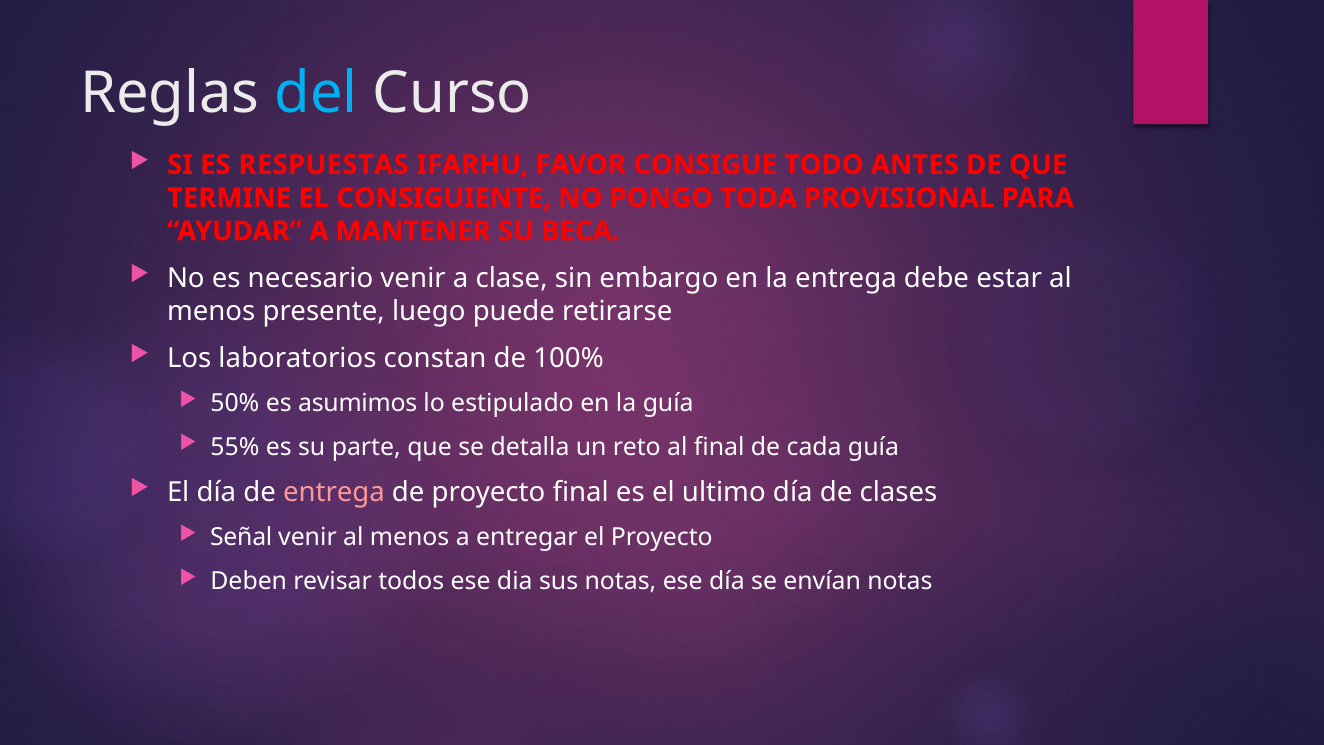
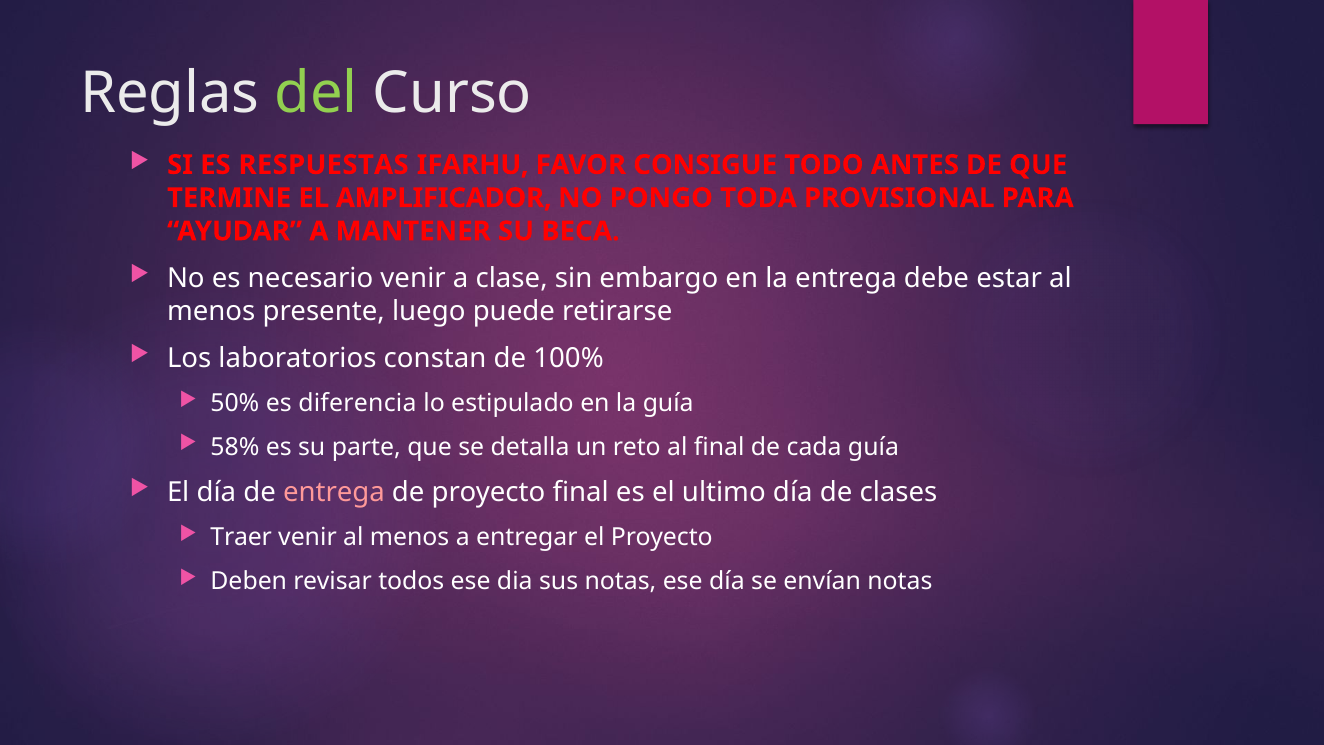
del colour: light blue -> light green
CONSIGUIENTE: CONSIGUIENTE -> AMPLIFICADOR
asumimos: asumimos -> diferencia
55%: 55% -> 58%
Señal: Señal -> Traer
